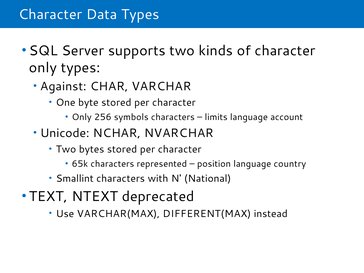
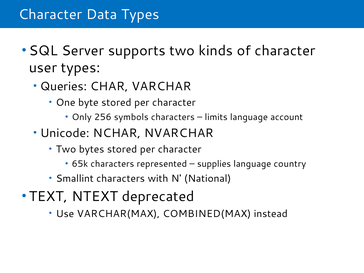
only at (43, 68): only -> user
Against: Against -> Queries
position: position -> supplies
DIFFERENT(MAX: DIFFERENT(MAX -> COMBINED(MAX
